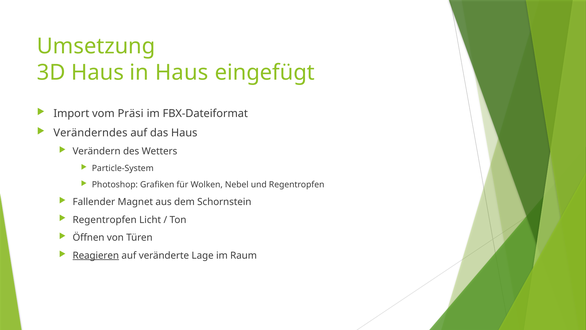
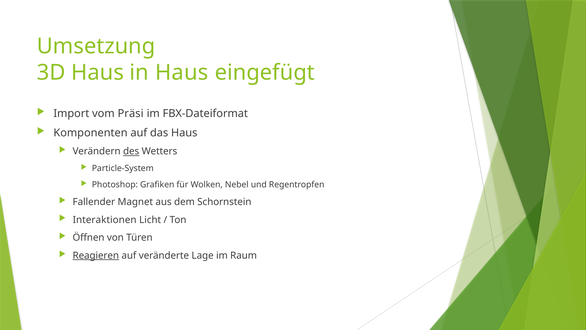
Veränderndes: Veränderndes -> Komponenten
des underline: none -> present
Regentropfen at (105, 220): Regentropfen -> Interaktionen
